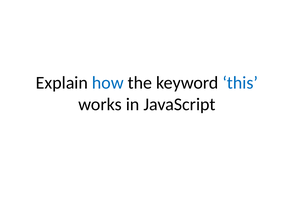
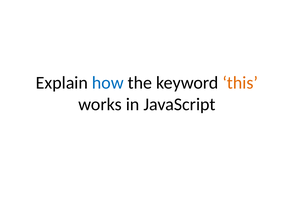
this colour: blue -> orange
